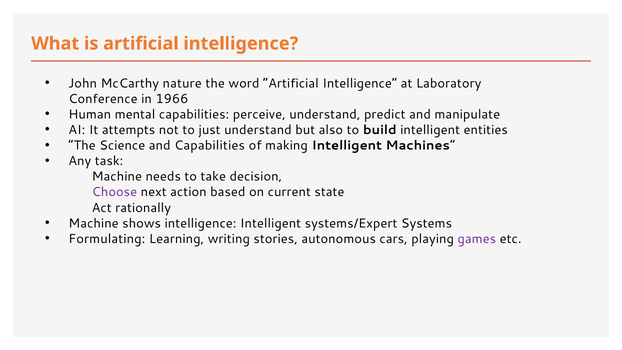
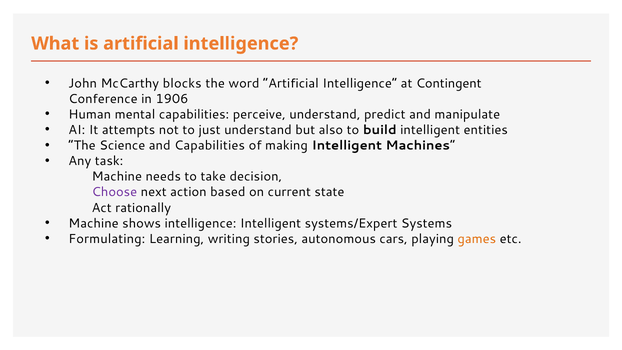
nature: nature -> blocks
Laboratory: Laboratory -> Contingent
1966: 1966 -> 1906
games colour: purple -> orange
